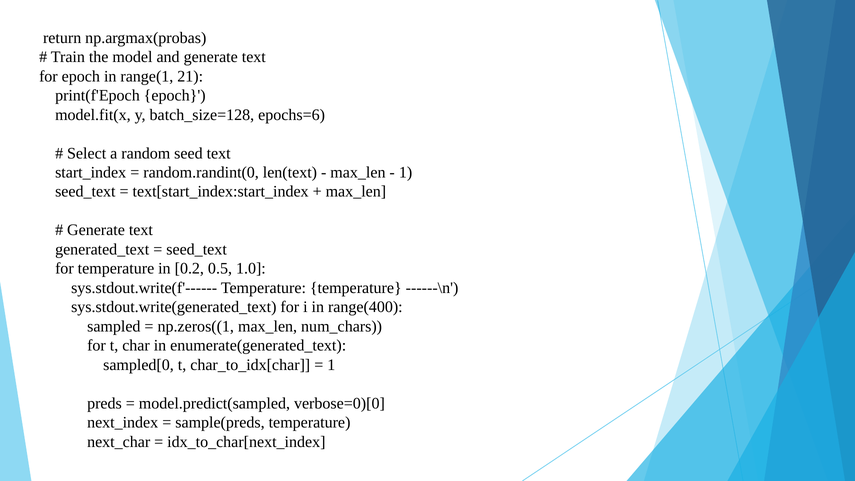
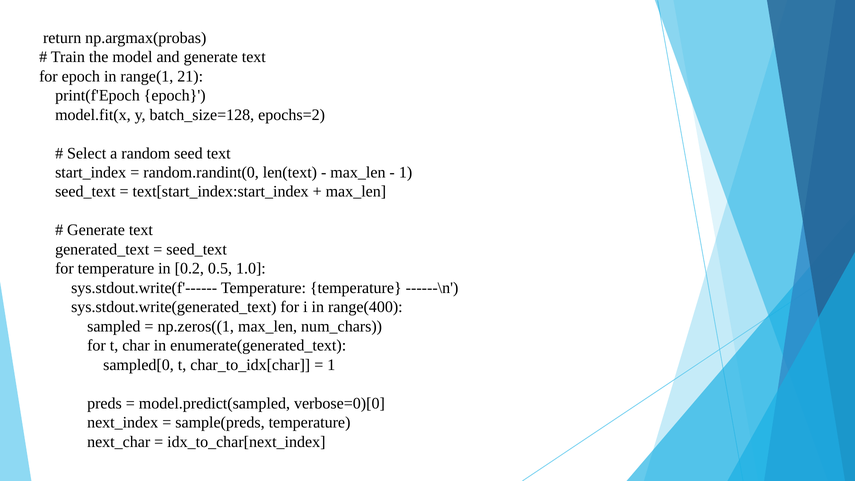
epochs=6: epochs=6 -> epochs=2
